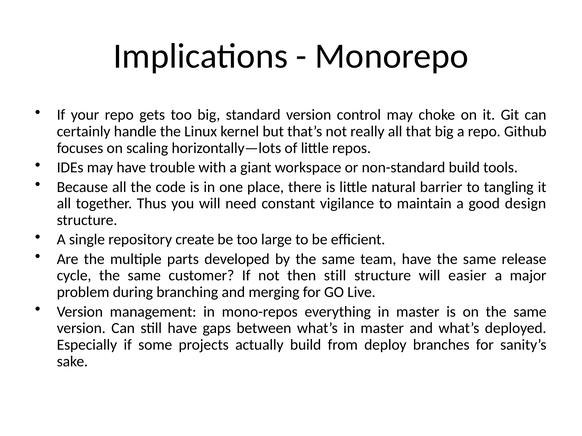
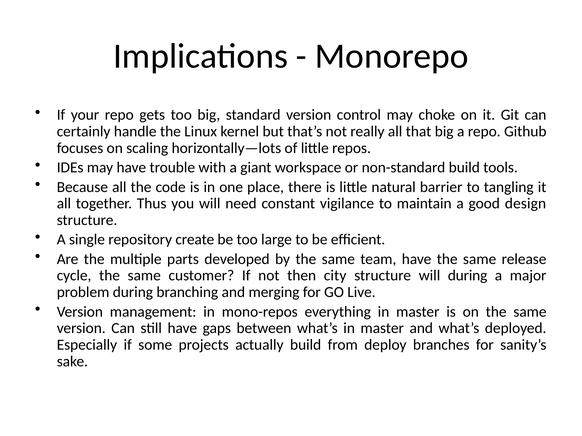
then still: still -> city
will easier: easier -> during
